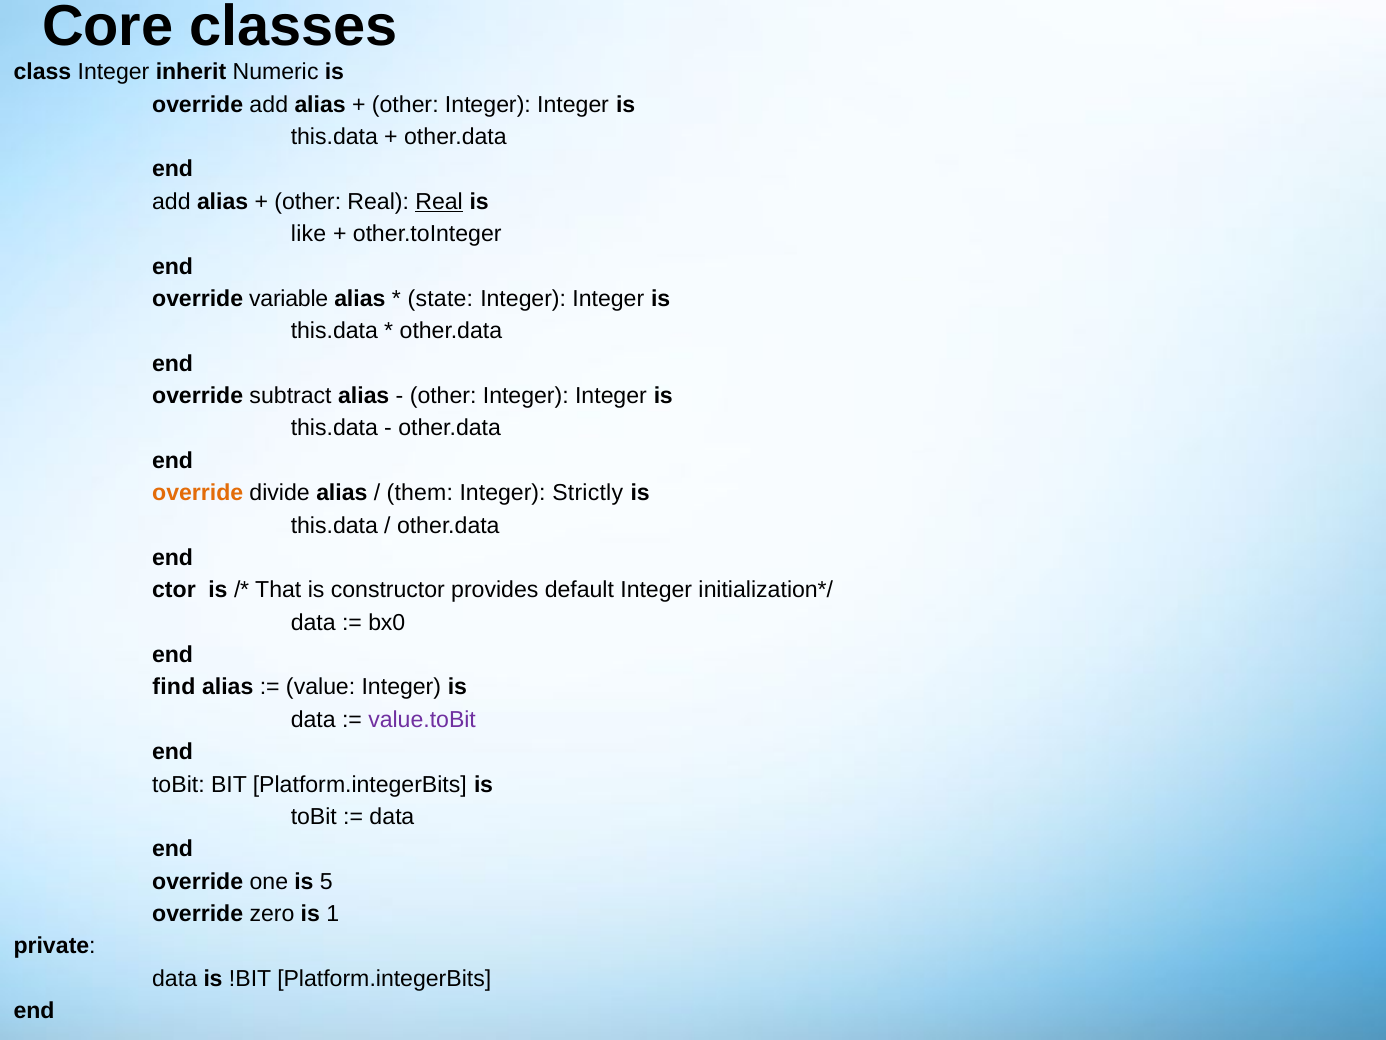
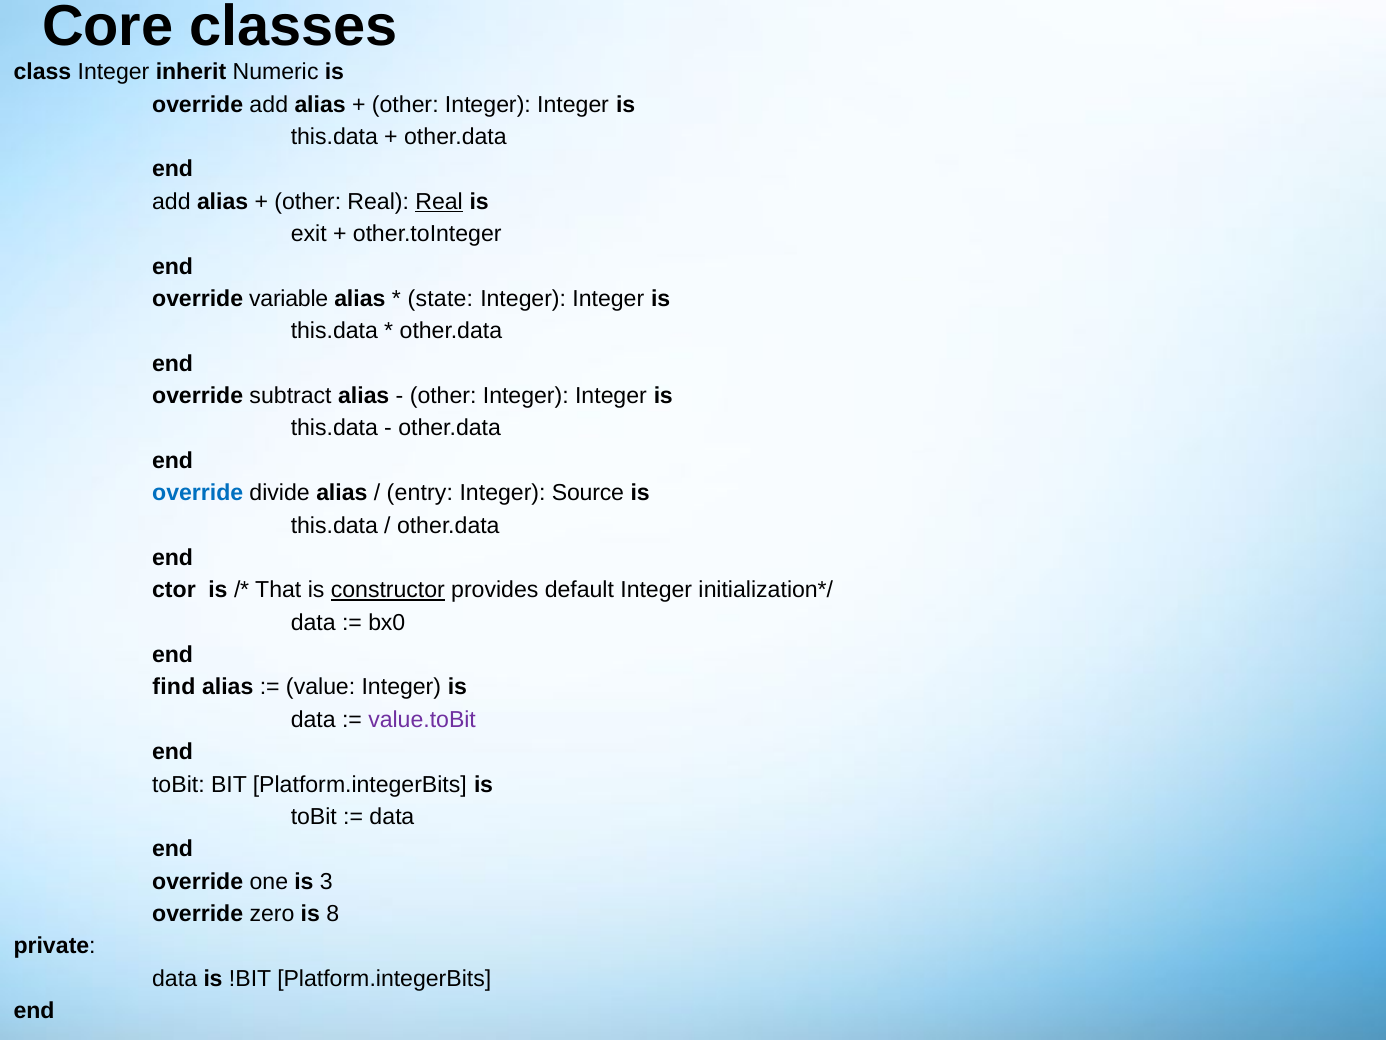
like: like -> exit
override at (198, 493) colour: orange -> blue
them: them -> entry
Strictly: Strictly -> Source
constructor underline: none -> present
5: 5 -> 3
1: 1 -> 8
